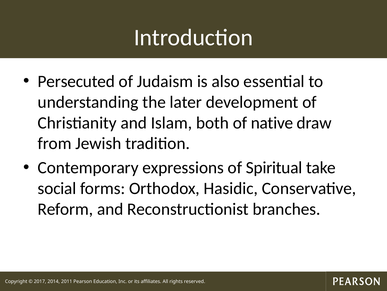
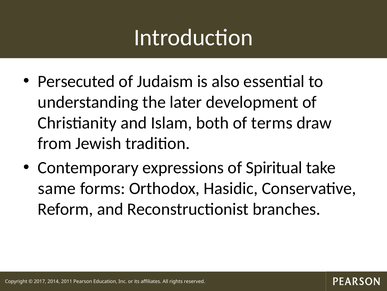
native: native -> terms
social: social -> same
